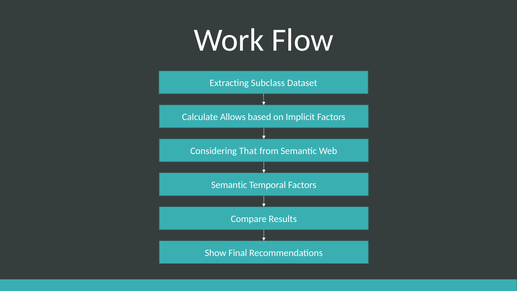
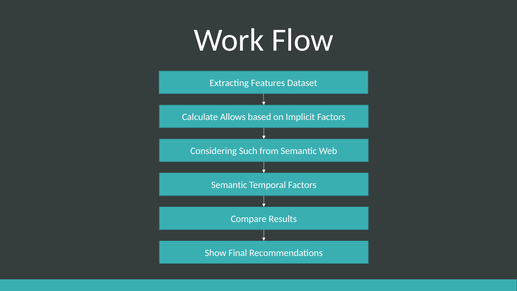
Subclass: Subclass -> Features
That: That -> Such
